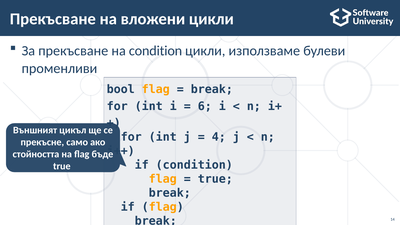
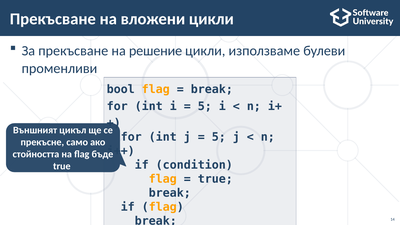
на condition: condition -> решение
6 at (205, 106): 6 -> 5
4 at (219, 137): 4 -> 5
